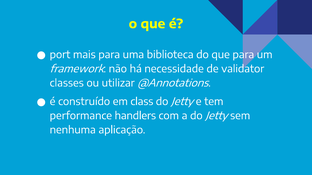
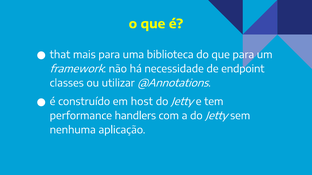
port: port -> that
validator: validator -> endpoint
class: class -> host
